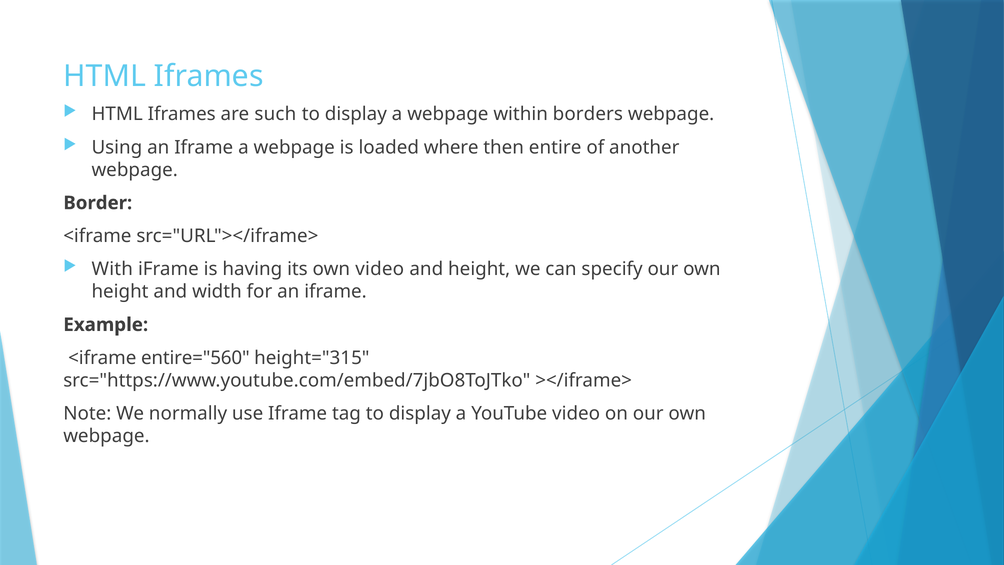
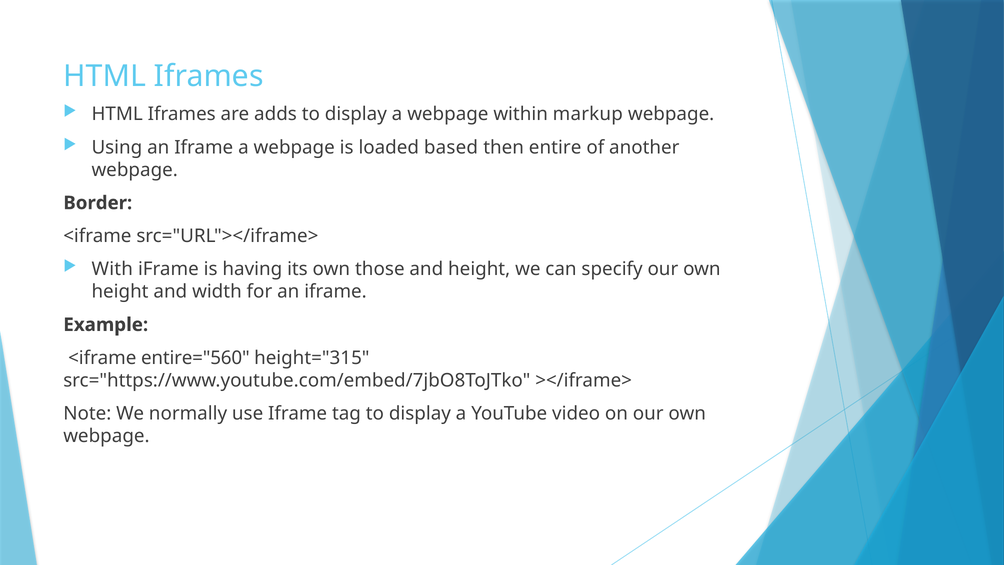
such: such -> adds
borders: borders -> markup
where: where -> based
own video: video -> those
